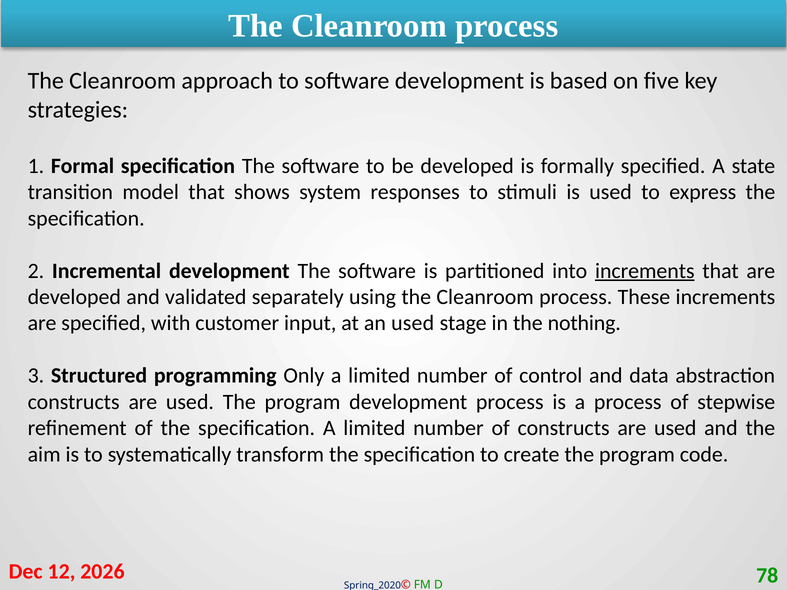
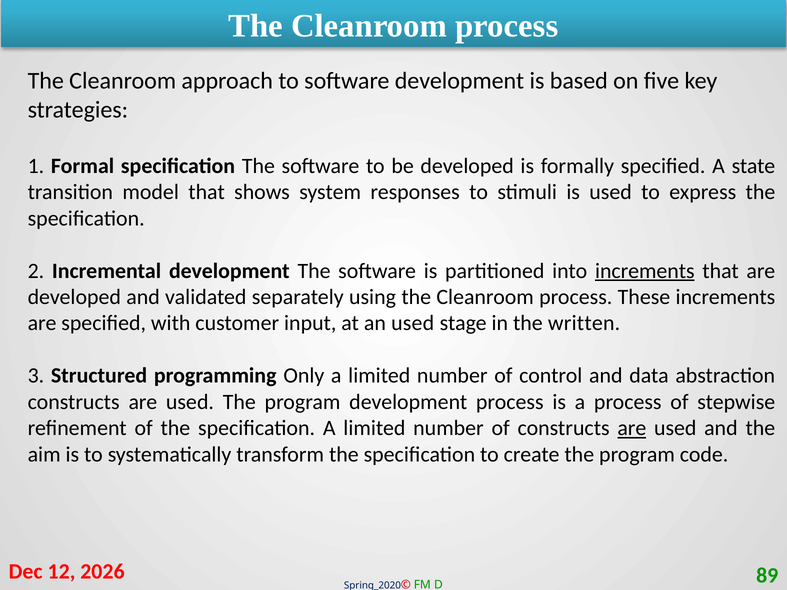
nothing: nothing -> written
are at (632, 428) underline: none -> present
78: 78 -> 89
